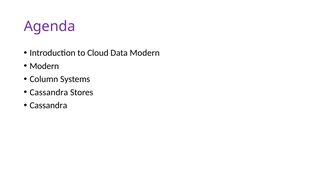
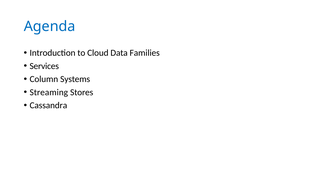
Agenda colour: purple -> blue
Data Modern: Modern -> Families
Modern at (44, 66): Modern -> Services
Cassandra at (49, 92): Cassandra -> Streaming
